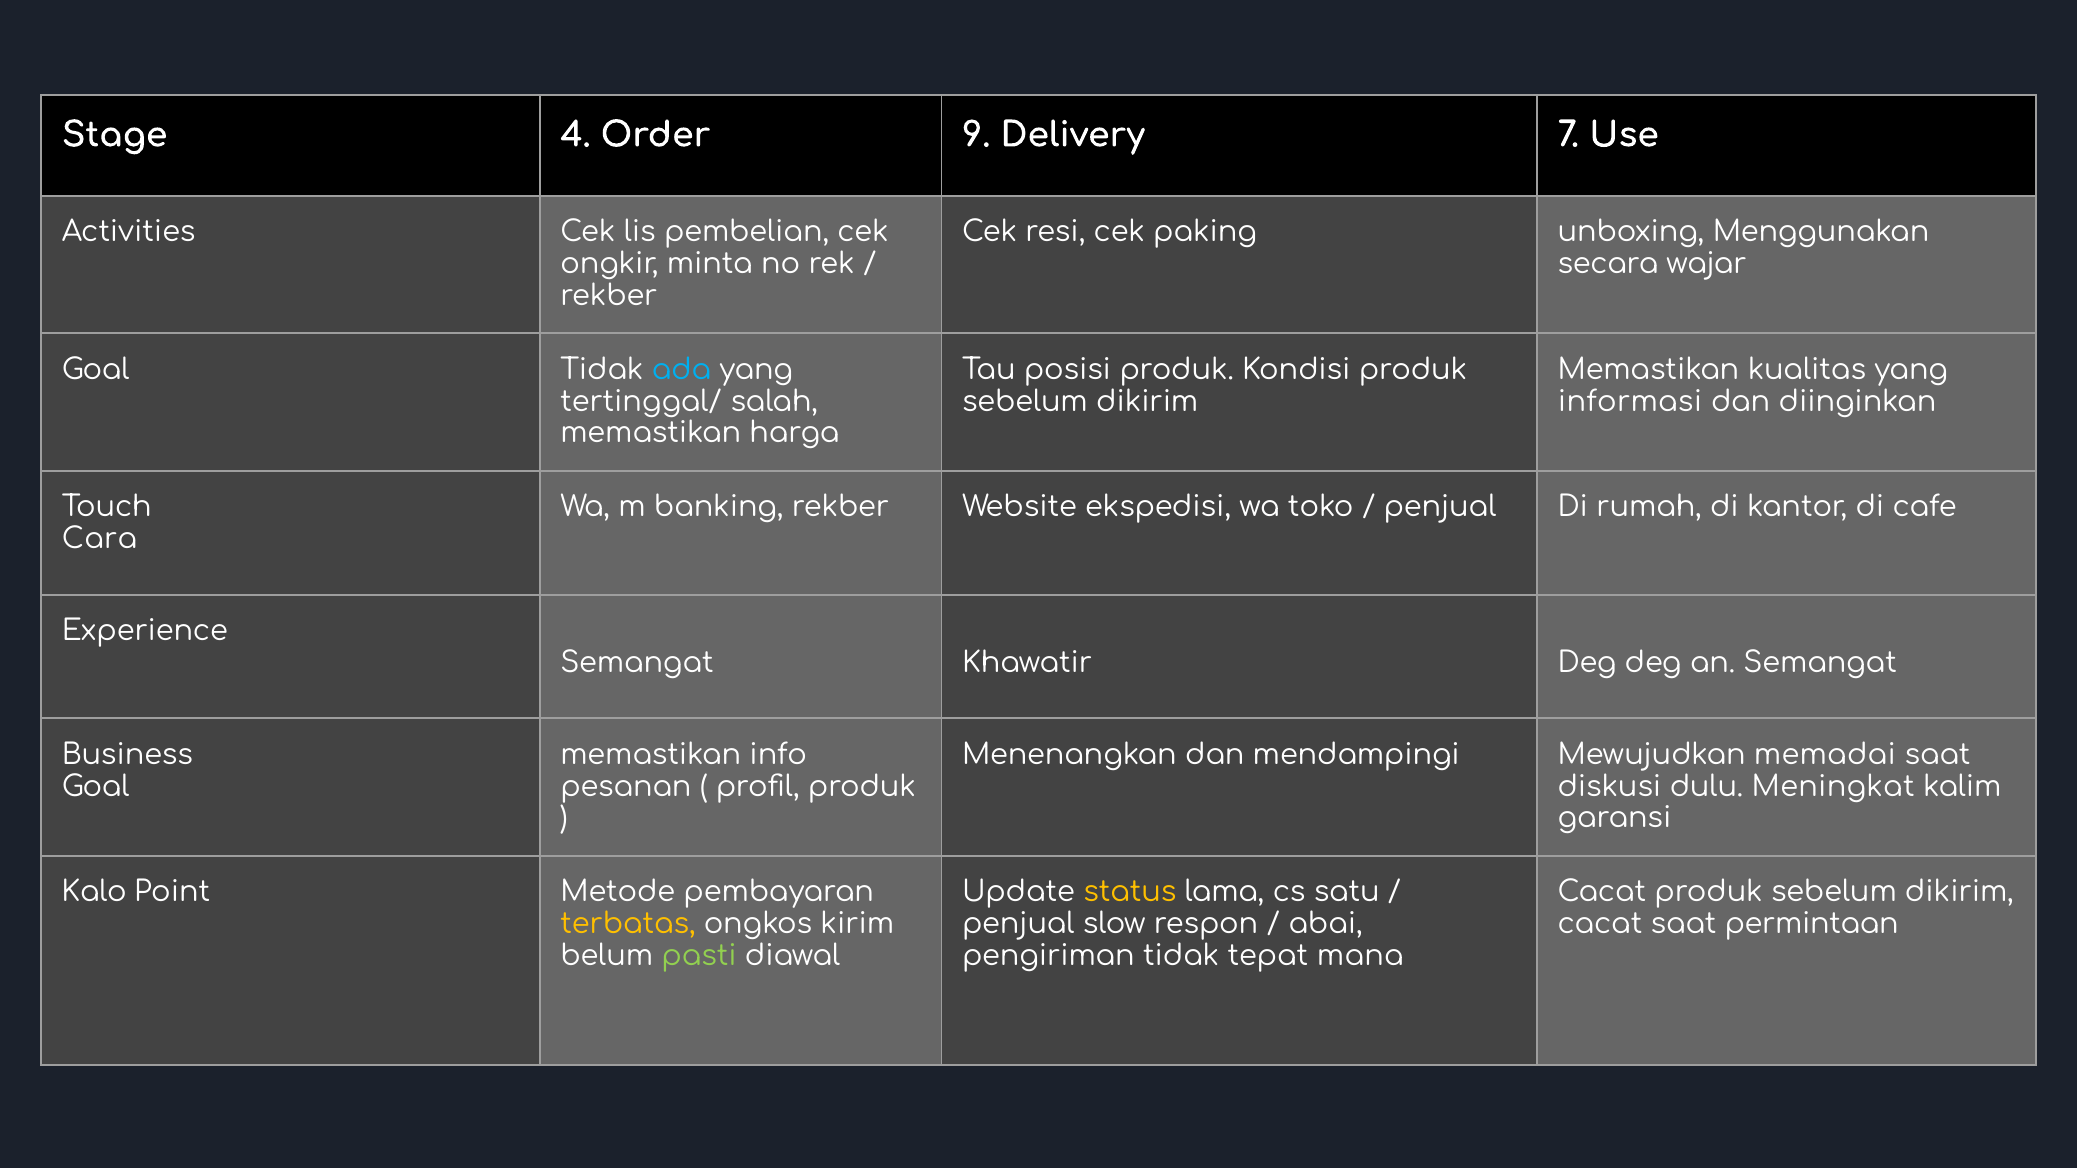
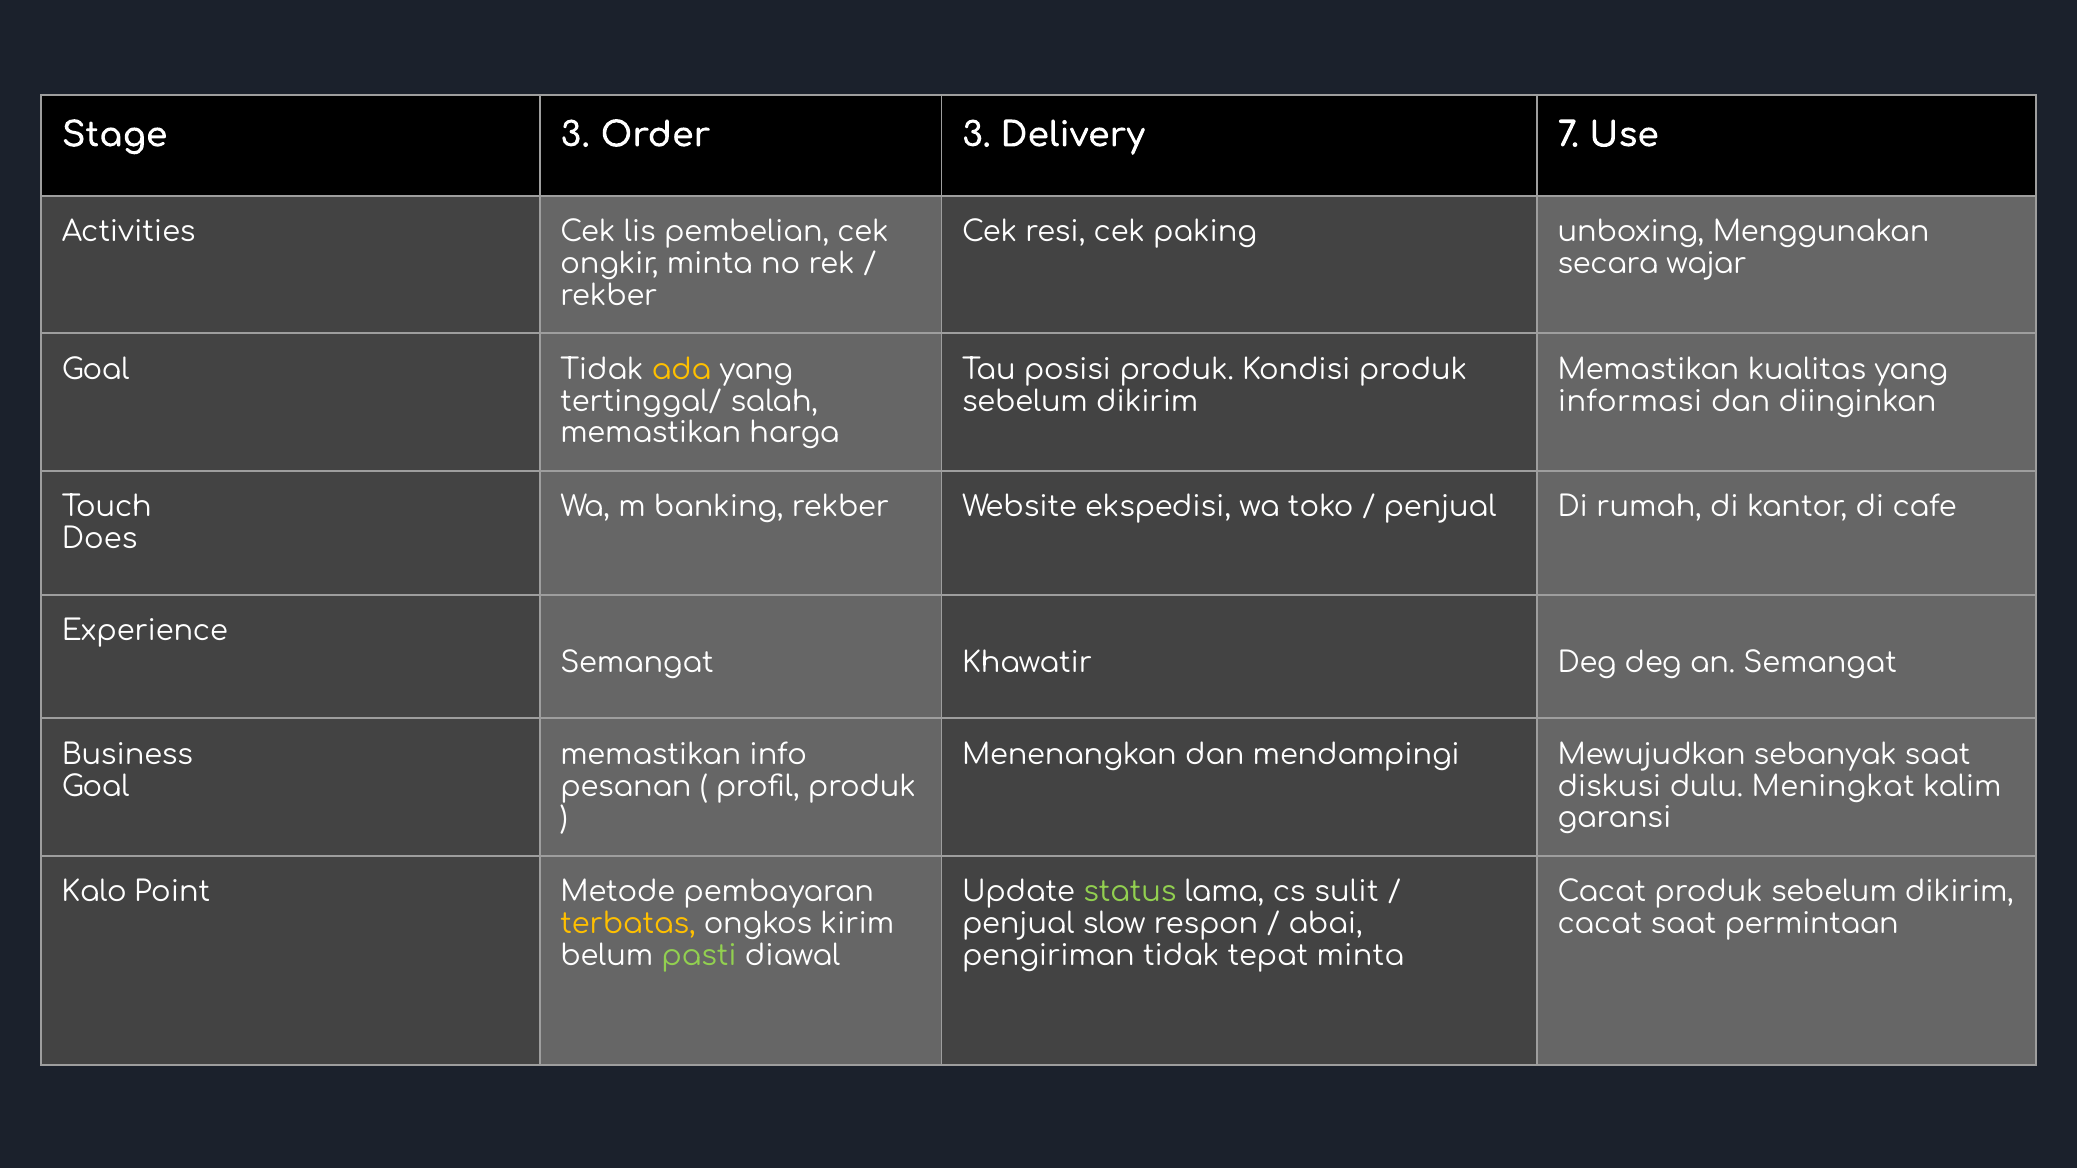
Stage 4: 4 -> 3
Order 9: 9 -> 3
ada colour: light blue -> yellow
Cara: Cara -> Does
memadai: memadai -> sebanyak
status colour: yellow -> light green
satu: satu -> sulit
tepat mana: mana -> minta
